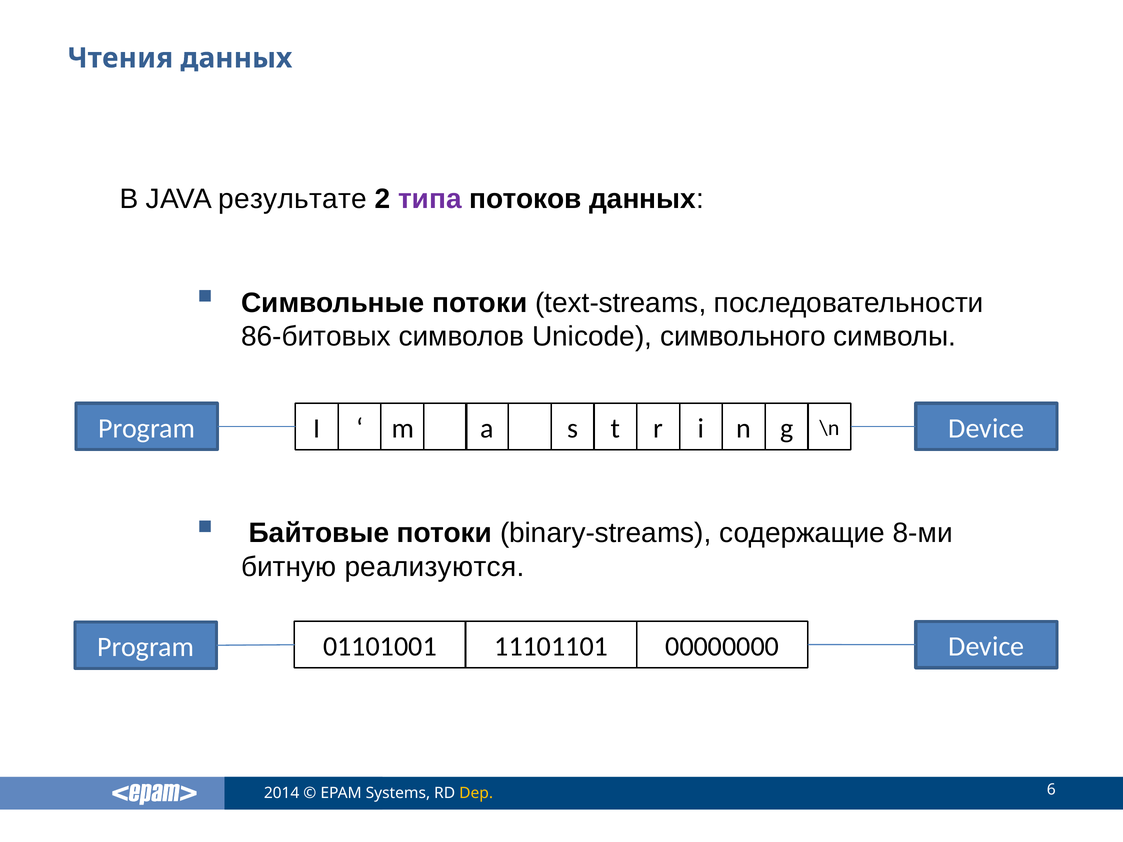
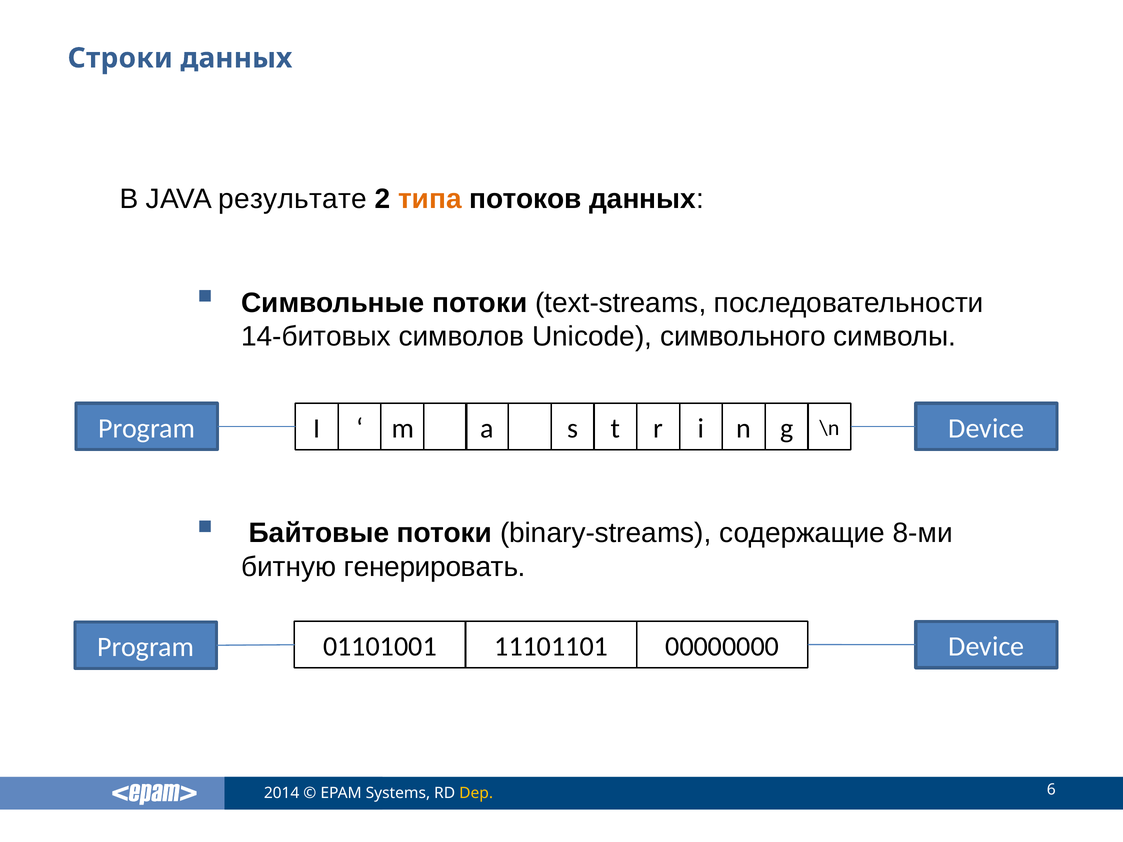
Чтения: Чтения -> Строки
типа colour: purple -> orange
86-битовых: 86-битовых -> 14-битовых
реализуются: реализуются -> генерировать
